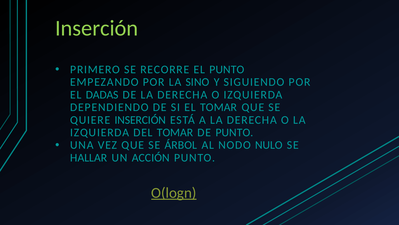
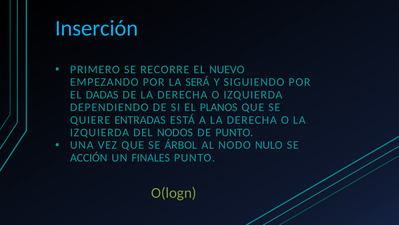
Inserción at (97, 28) colour: light green -> light blue
EL PUNTO: PUNTO -> NUEVO
SINO: SINO -> SERÁ
EL TOMAR: TOMAR -> PLANOS
QUIERE INSERCIÓN: INSERCIÓN -> ENTRADAS
DEL TOMAR: TOMAR -> NODOS
HALLAR: HALLAR -> ACCIÓN
ACCIÓN: ACCIÓN -> FINALES
O(logn underline: present -> none
